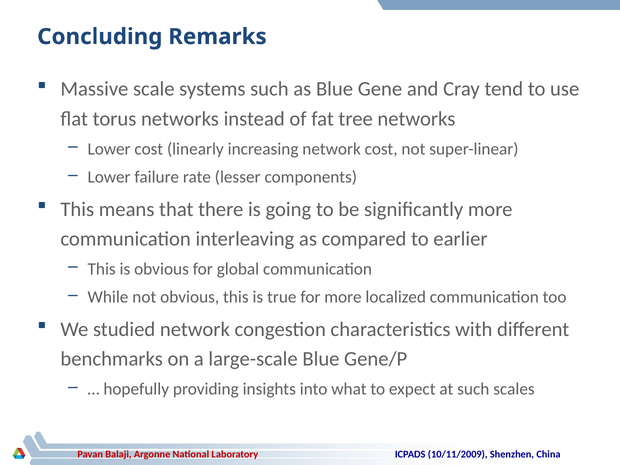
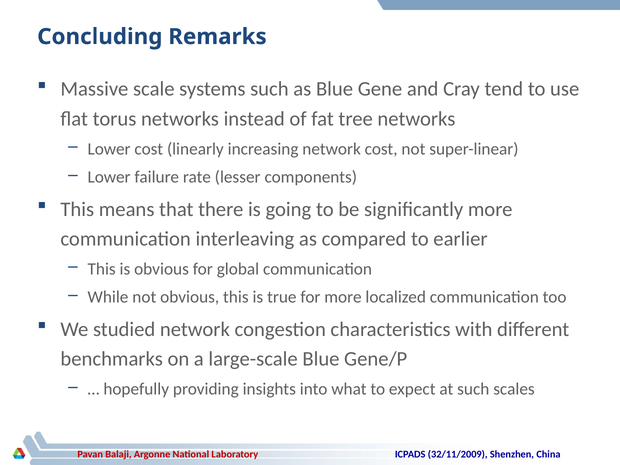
10/11/2009: 10/11/2009 -> 32/11/2009
